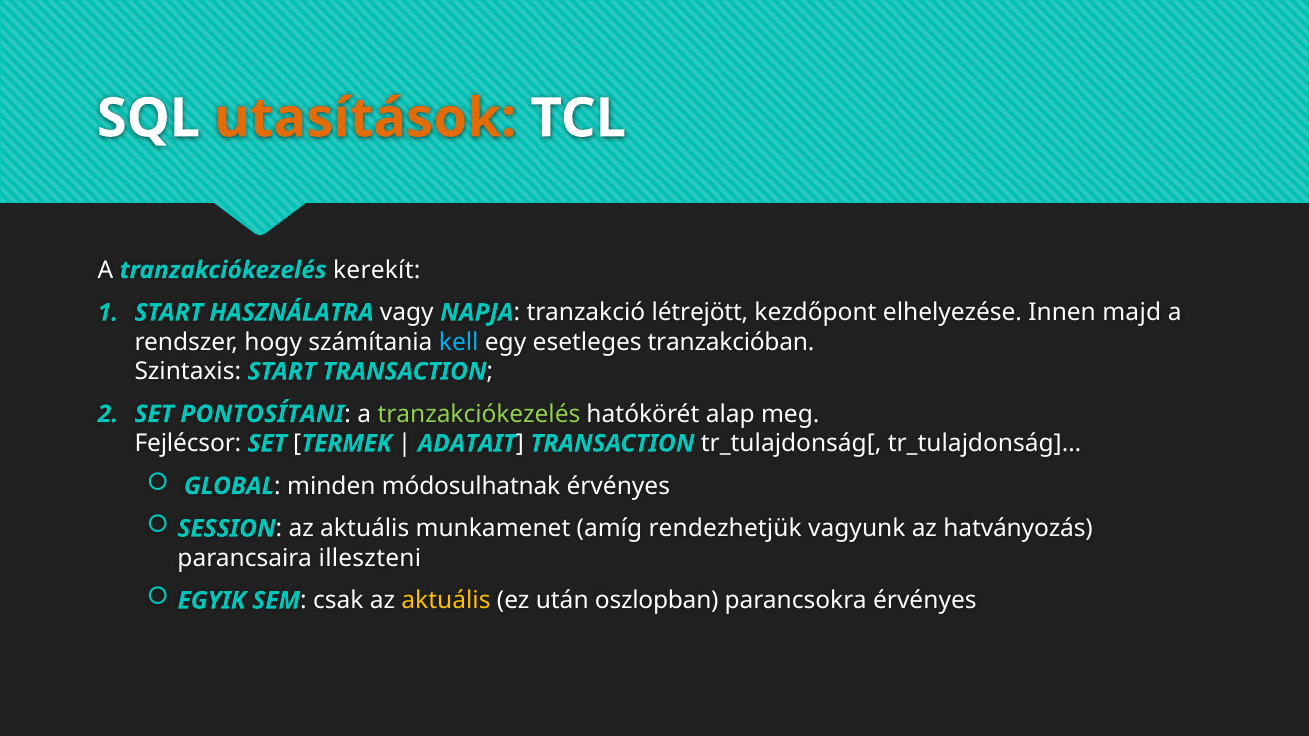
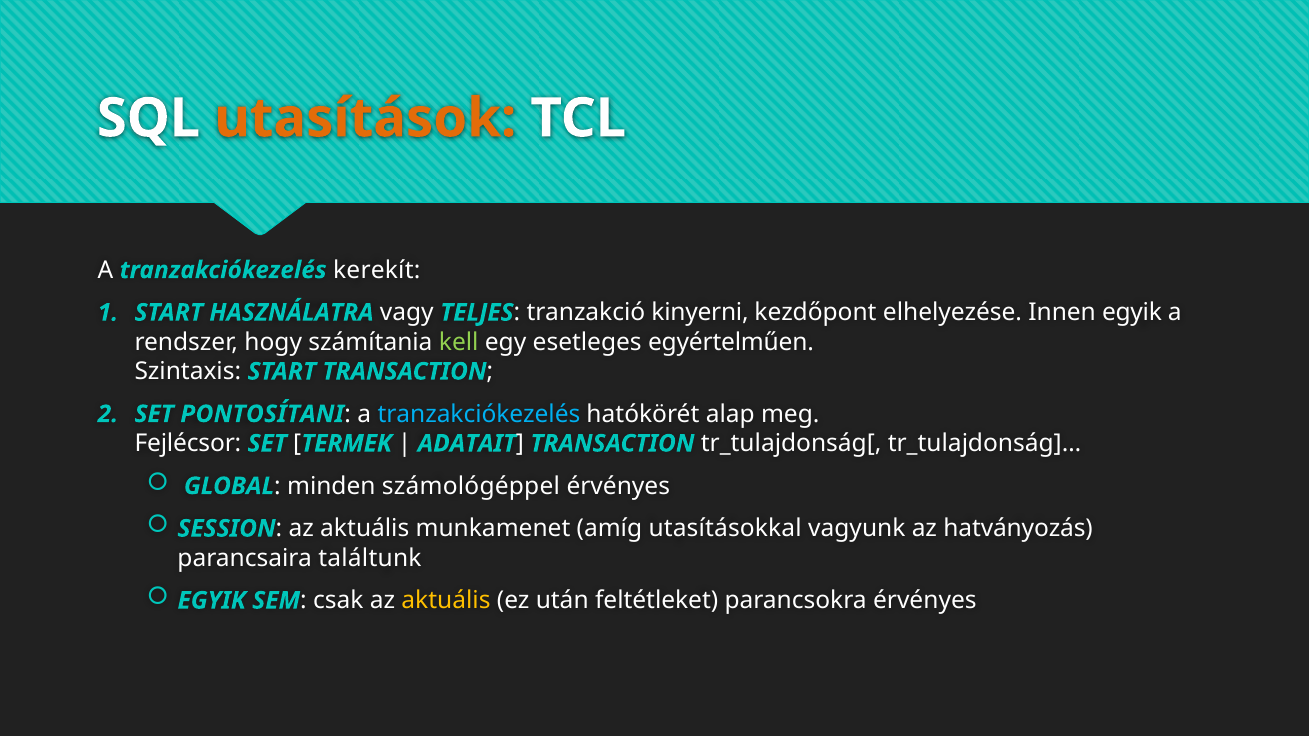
NAPJA: NAPJA -> TELJES
létrejött: létrejött -> kinyerni
Innen majd: majd -> egyik
kell colour: light blue -> light green
tranzakcióban: tranzakcióban -> egyértelműen
tranzakciókezelés at (479, 414) colour: light green -> light blue
módosulhatnak: módosulhatnak -> számológéppel
rendezhetjük: rendezhetjük -> utasításokkal
illeszteni: illeszteni -> találtunk
oszlopban: oszlopban -> feltétleket
